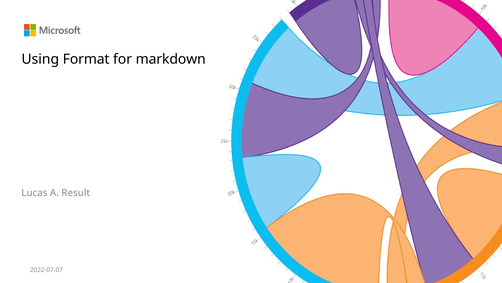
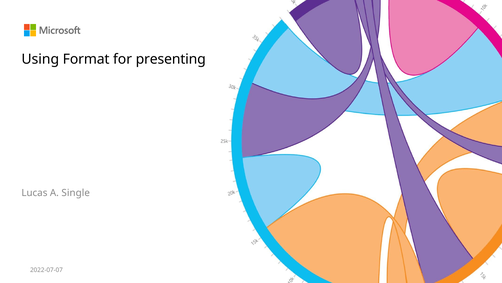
markdown: markdown -> presenting
Result: Result -> Single
